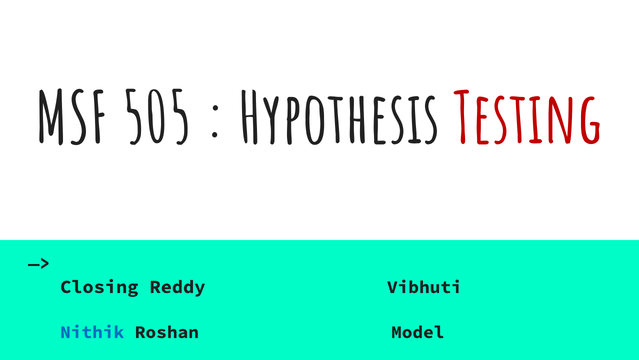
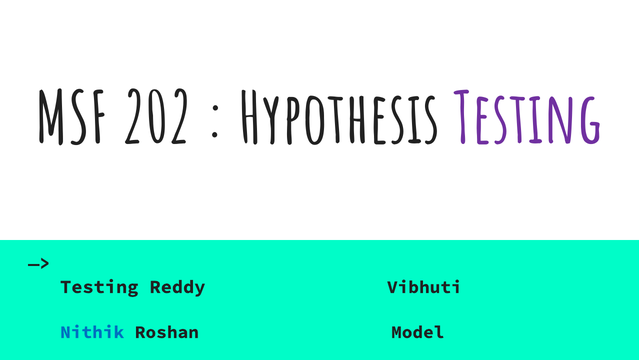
505: 505 -> 202
Testing at (528, 120) colour: red -> purple
Closing at (99, 286): Closing -> Testing
